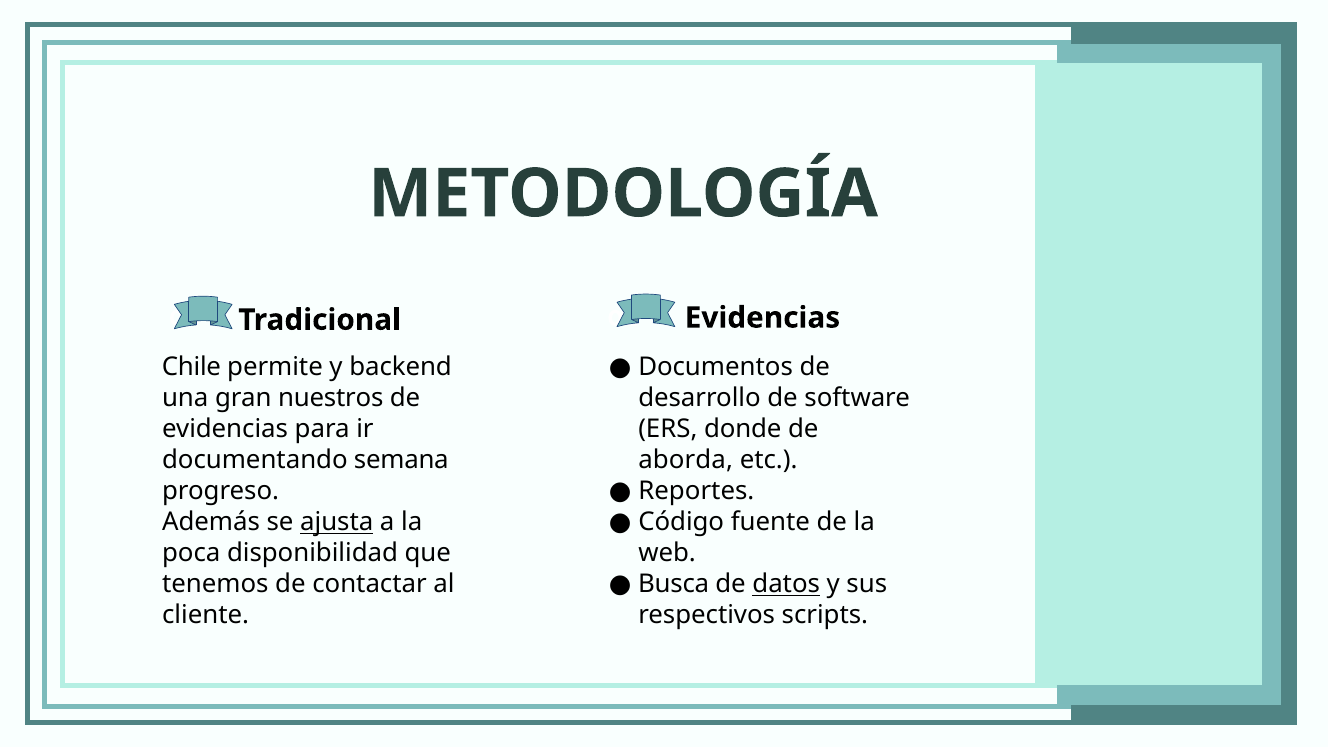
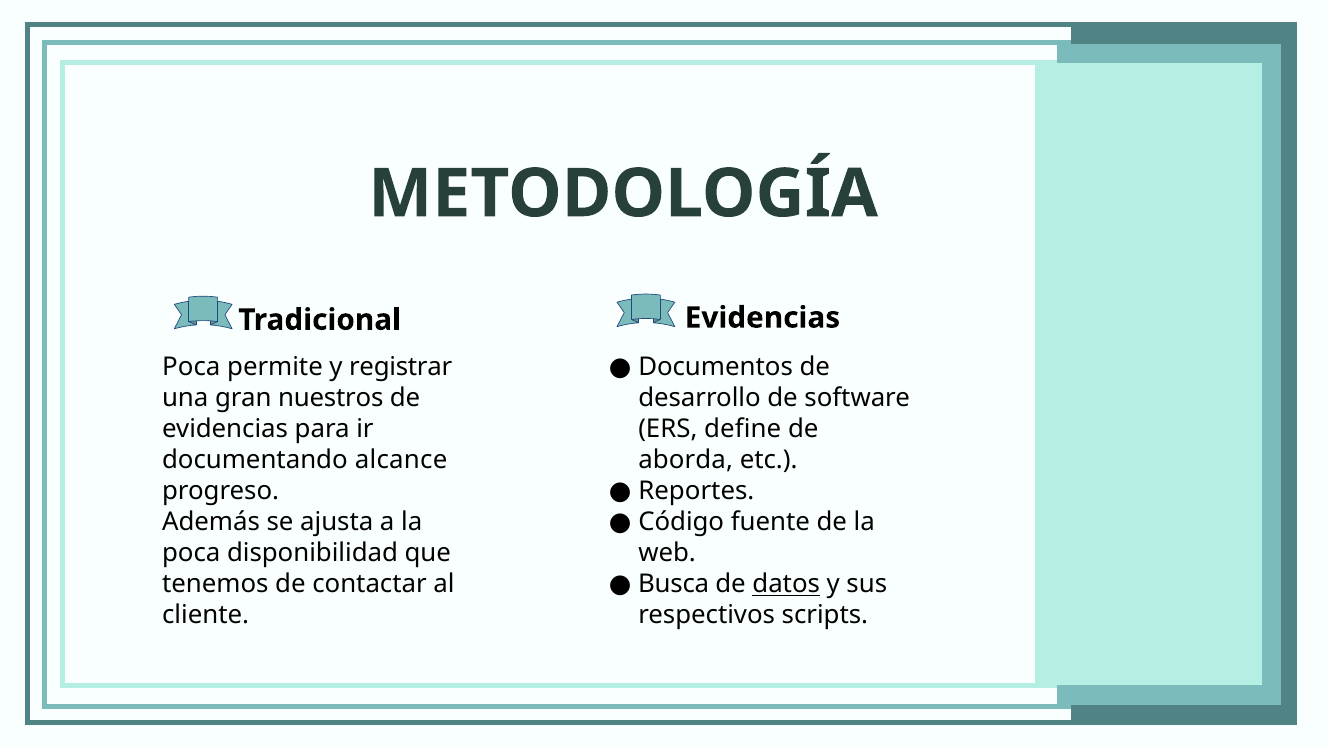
Chile at (191, 367): Chile -> Poca
backend: backend -> registrar
donde: donde -> define
semana: semana -> alcance
ajusta underline: present -> none
